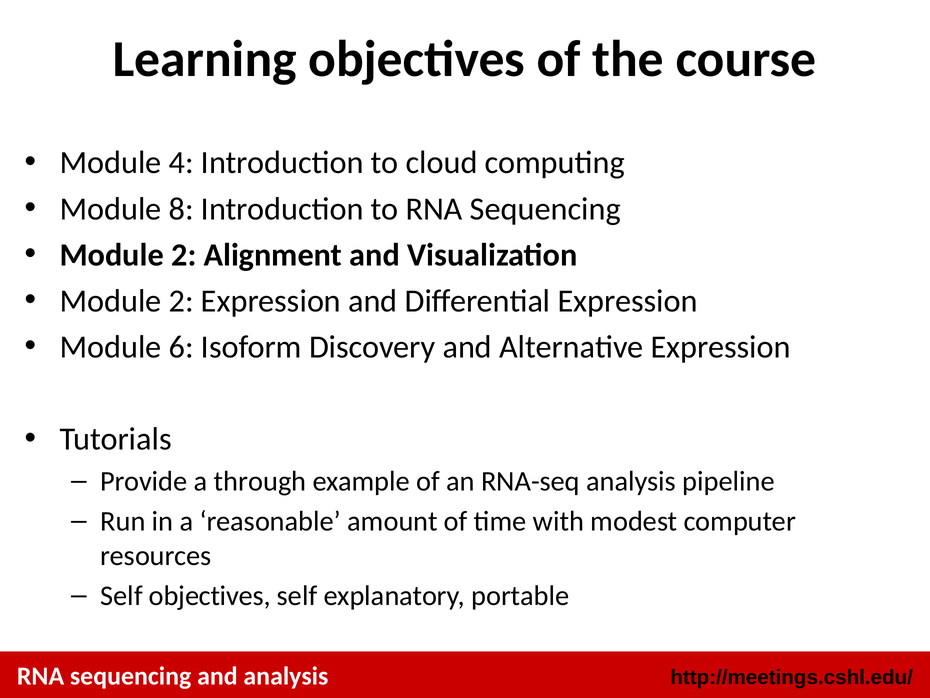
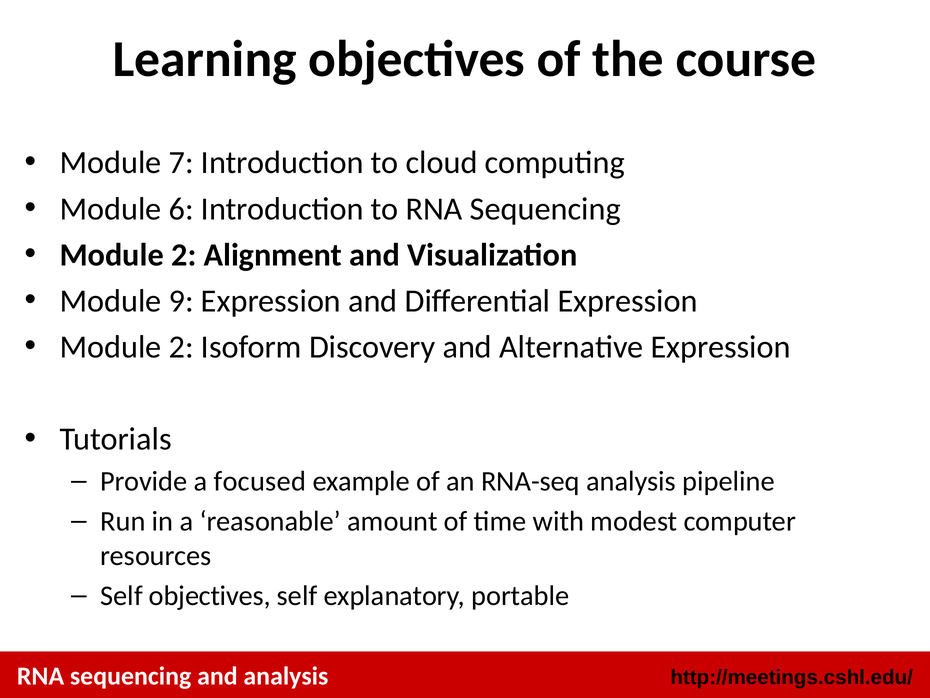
4: 4 -> 7
8: 8 -> 6
2 at (181, 301): 2 -> 9
6 at (181, 347): 6 -> 2
through: through -> focused
